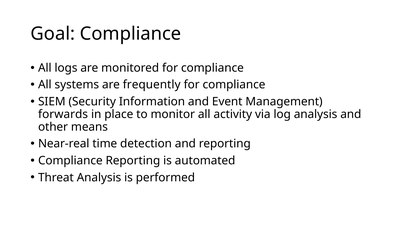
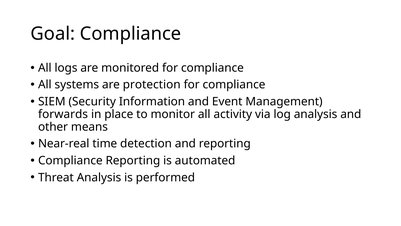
frequently: frequently -> protection
